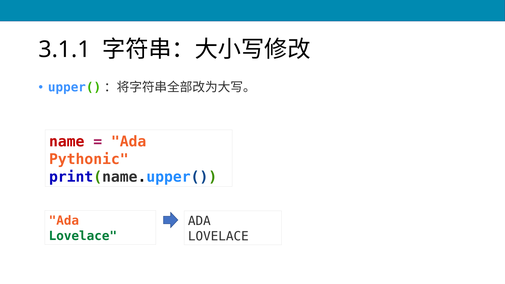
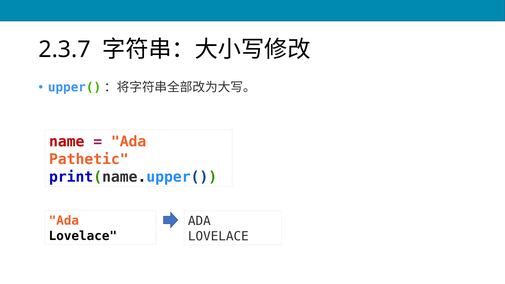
3.1.1: 3.1.1 -> 2.3.7
Pythonic: Pythonic -> Pathetic
Lovelace at (83, 236) colour: green -> black
